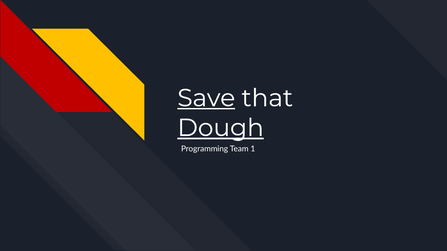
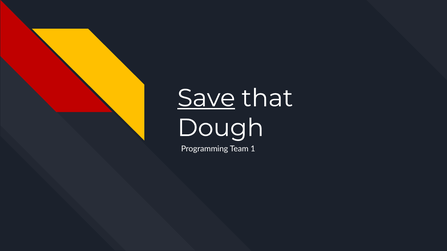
Dough underline: present -> none
